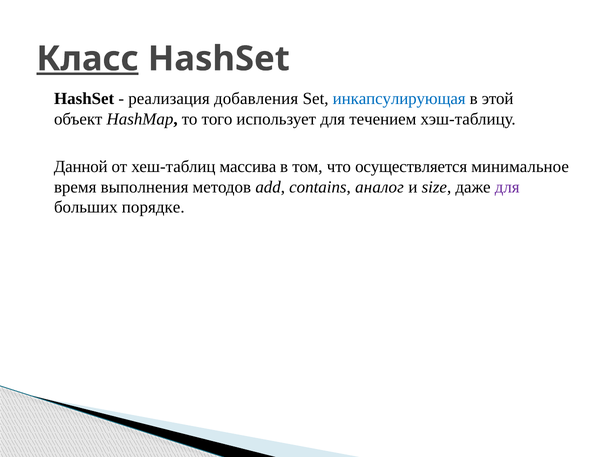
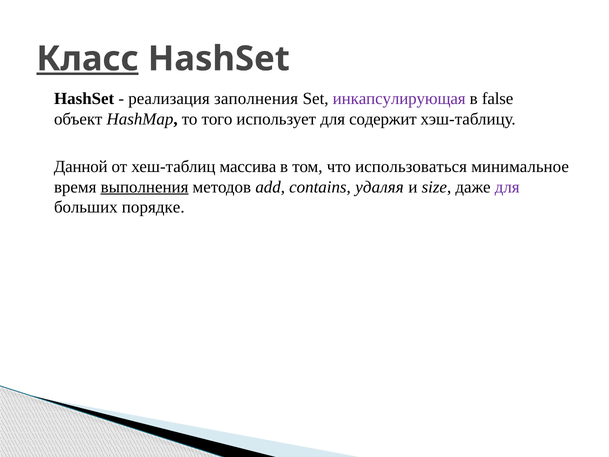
добавления: добавления -> заполнения
инкапсулирующая colour: blue -> purple
этой: этой -> false
течением: течением -> содержит
осуществляется: осуществляется -> использоваться
выполнения underline: none -> present
аналог: аналог -> удаляя
